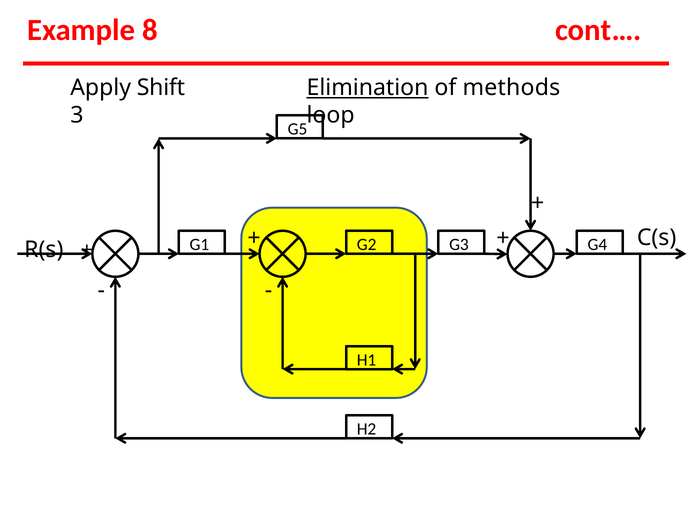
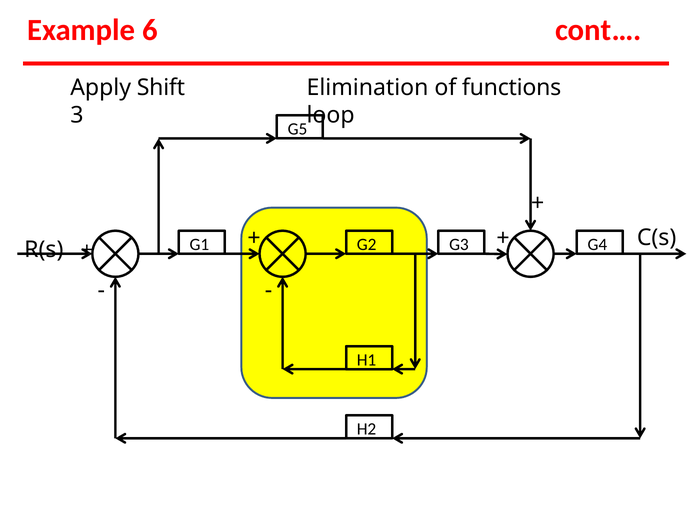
8: 8 -> 6
Elimination underline: present -> none
methods: methods -> functions
